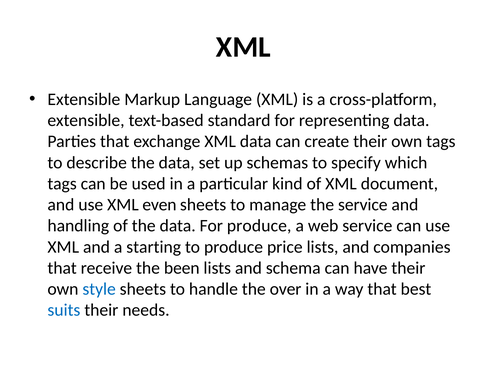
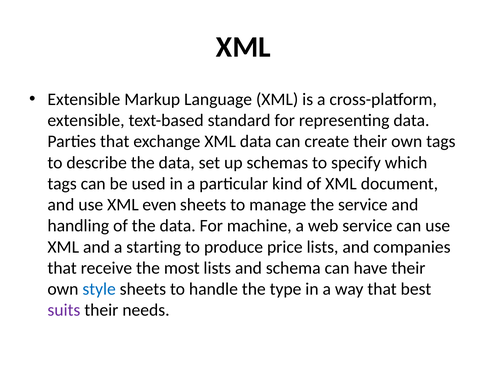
For produce: produce -> machine
been: been -> most
over: over -> type
suits colour: blue -> purple
